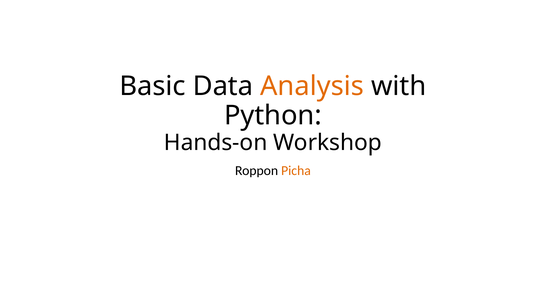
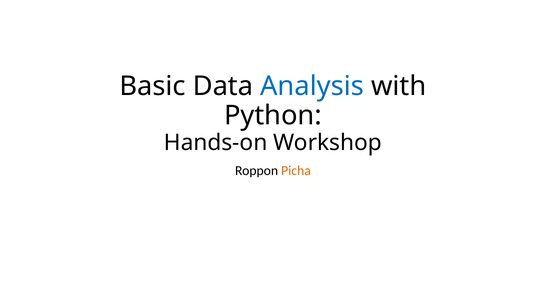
Analysis colour: orange -> blue
